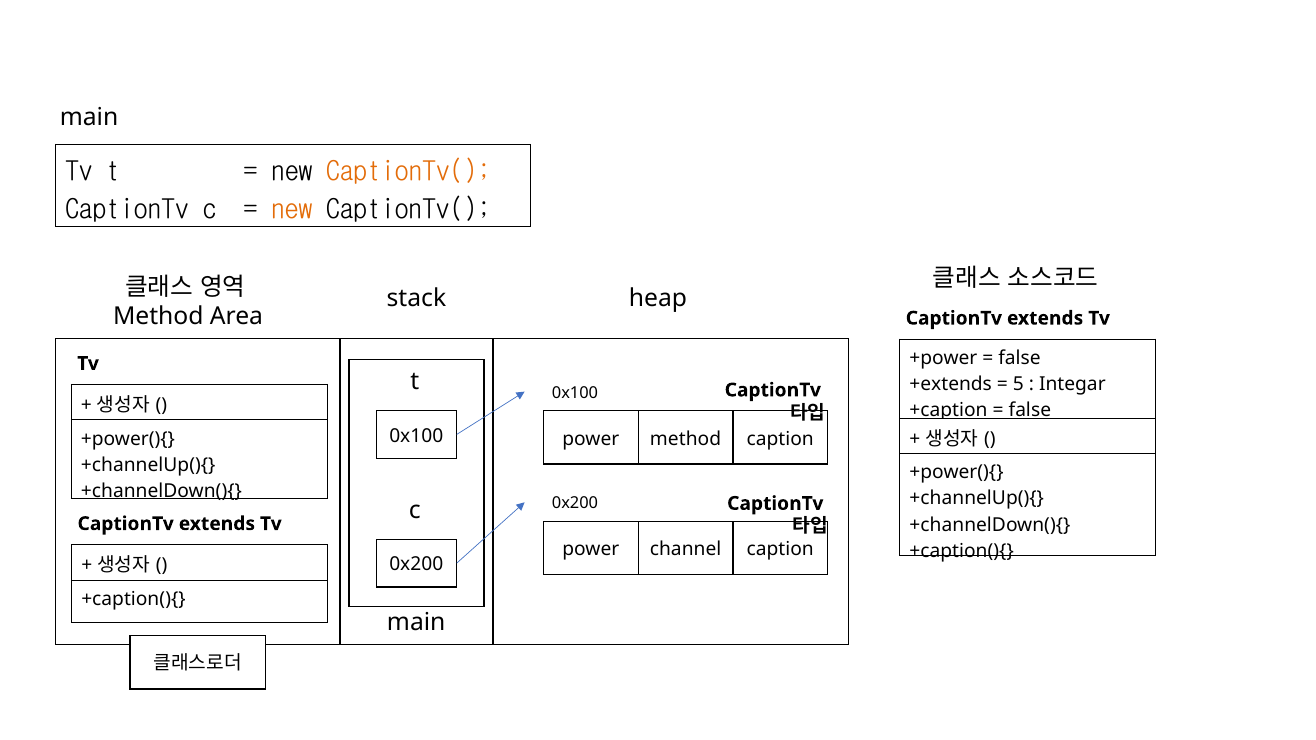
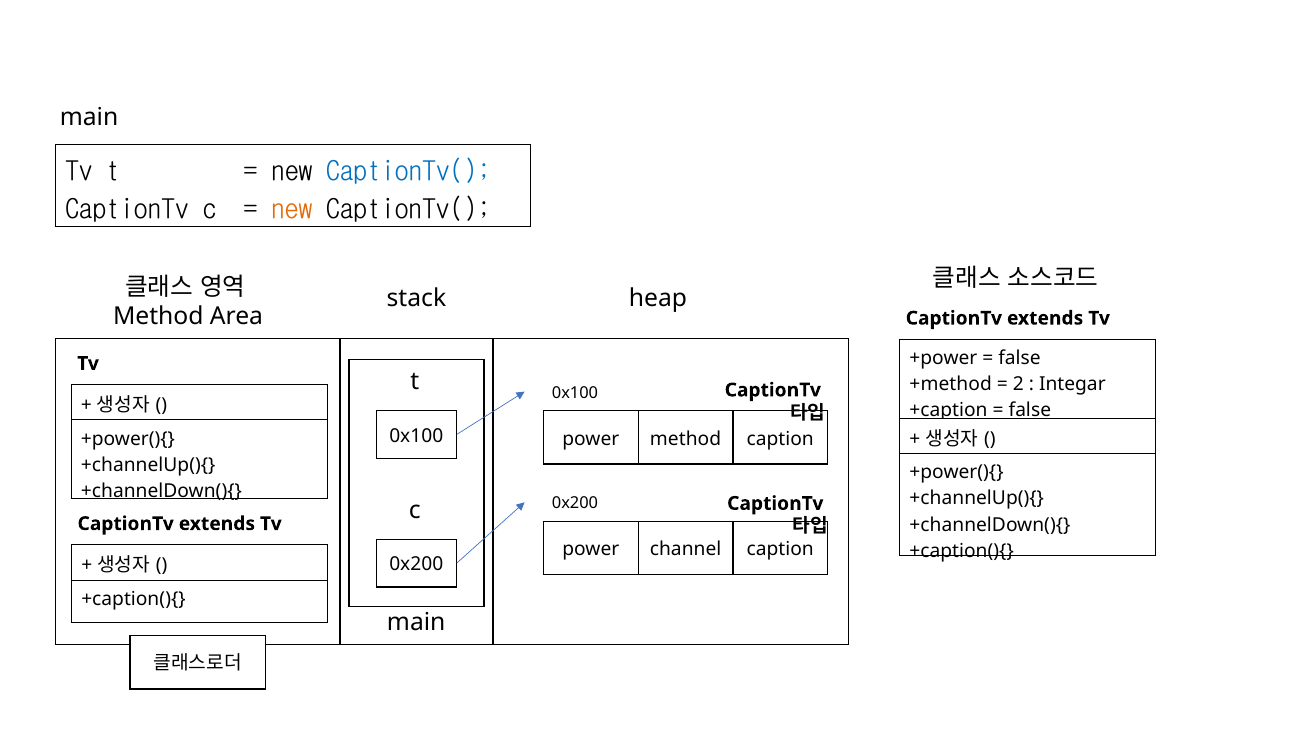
CaptionTv( at (409, 171) colour: orange -> blue
+extends: +extends -> +method
5: 5 -> 2
